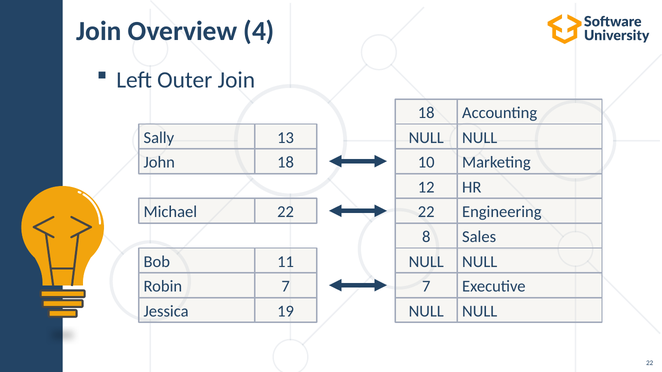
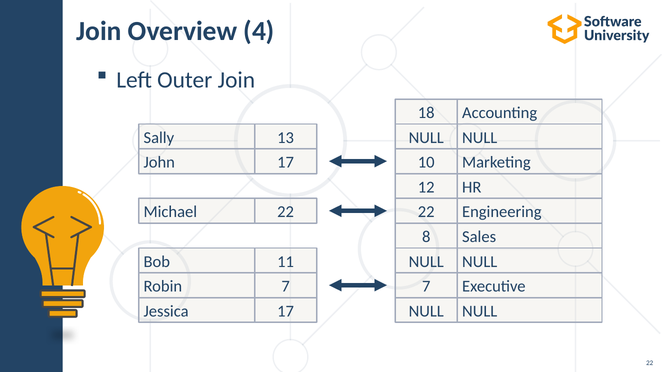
John 18: 18 -> 17
Jessica 19: 19 -> 17
